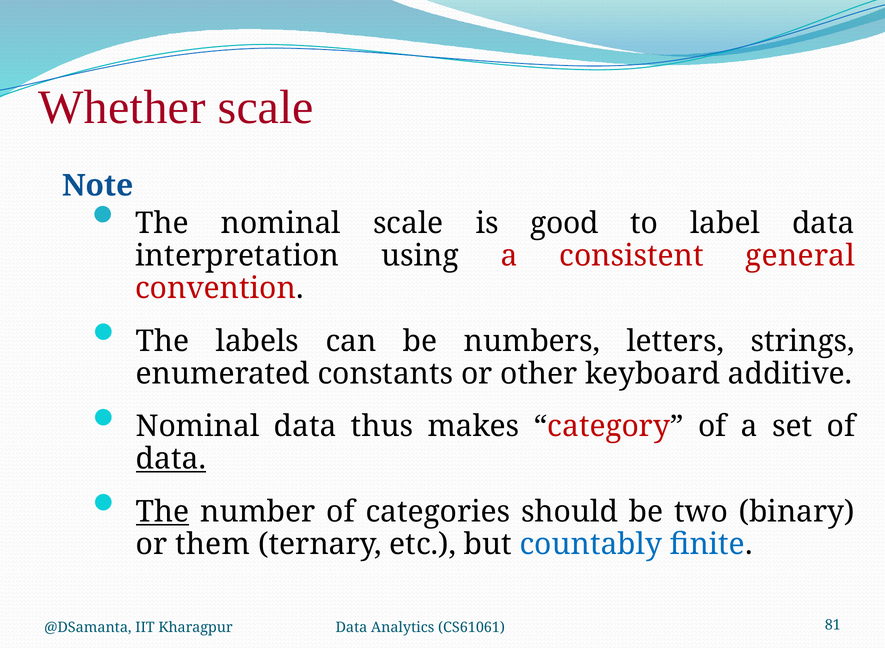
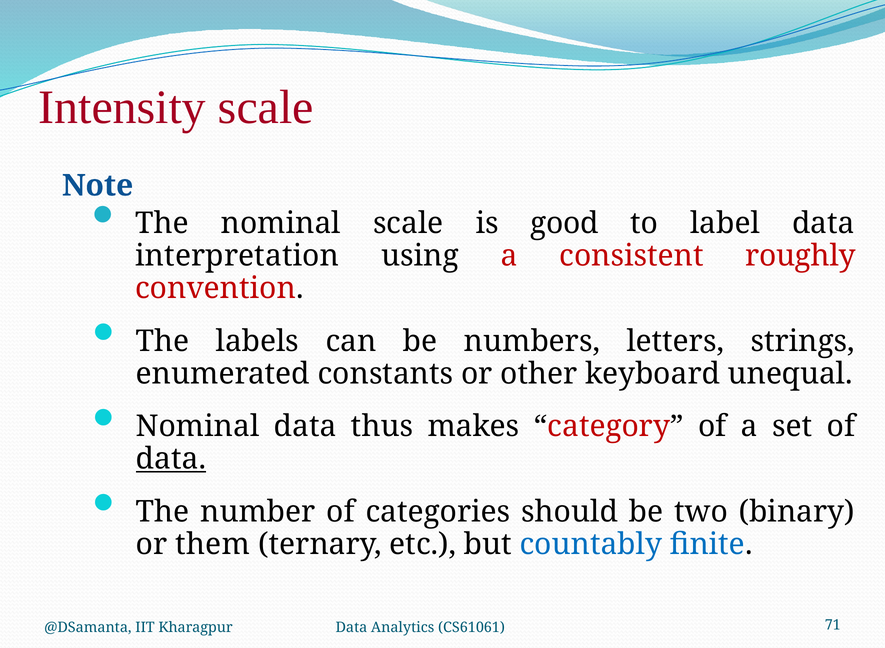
Whether: Whether -> Intensity
general: general -> roughly
additive: additive -> unequal
The at (163, 512) underline: present -> none
81: 81 -> 71
